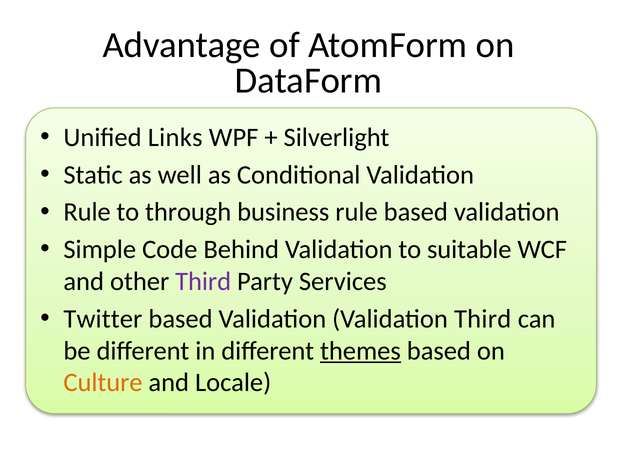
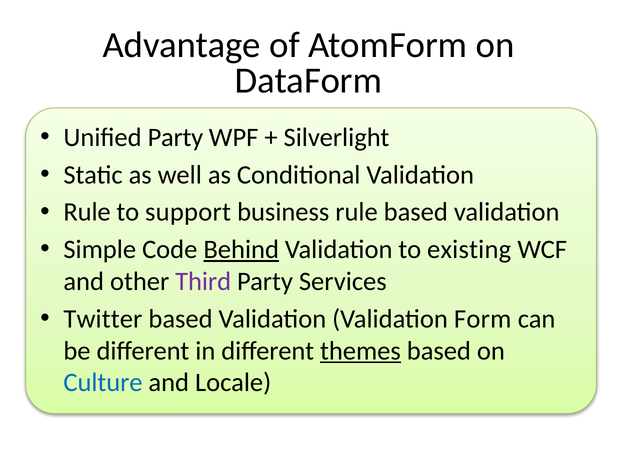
Unified Links: Links -> Party
through: through -> support
Behind underline: none -> present
suitable: suitable -> existing
Validation Third: Third -> Form
Culture colour: orange -> blue
